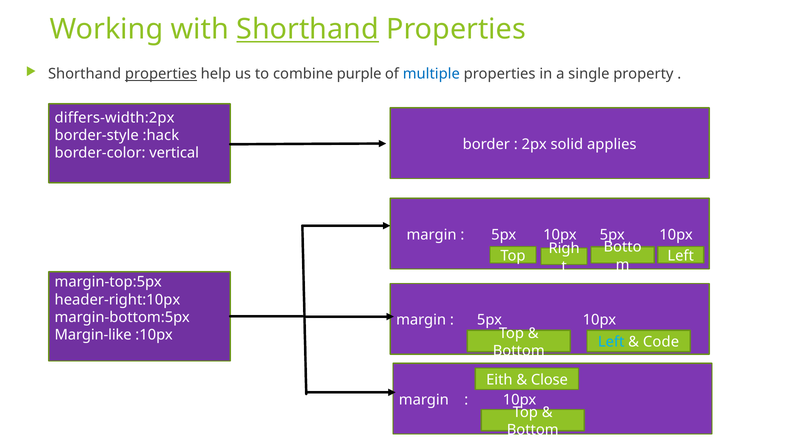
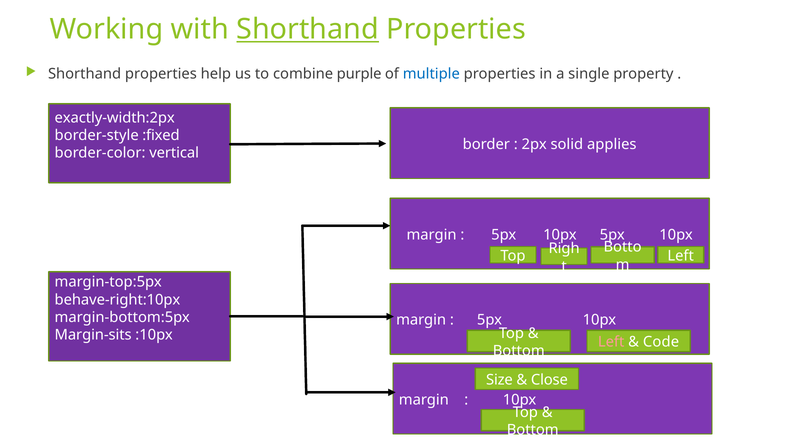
properties at (161, 74) underline: present -> none
differs-width:2px: differs-width:2px -> exactly-width:2px
:hack: :hack -> :fixed
header-right:10px: header-right:10px -> behave-right:10px
Margin-like: Margin-like -> Margin-sits
Left at (611, 342) colour: light blue -> pink
Eith: Eith -> Size
